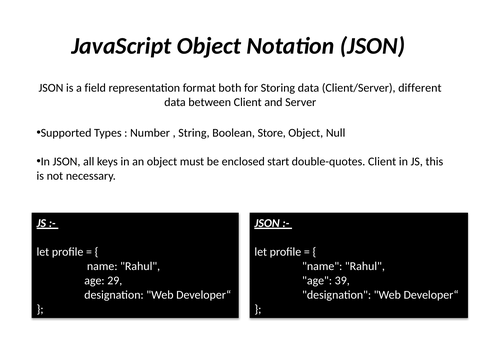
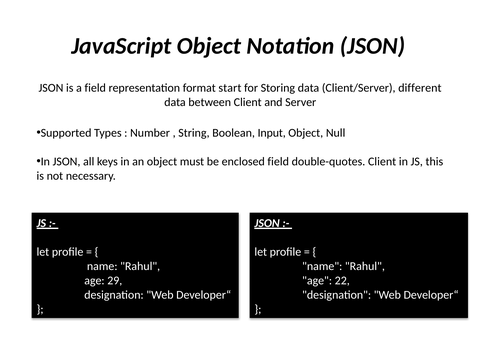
both: both -> start
Store: Store -> Input
enclosed start: start -> field
39: 39 -> 22
